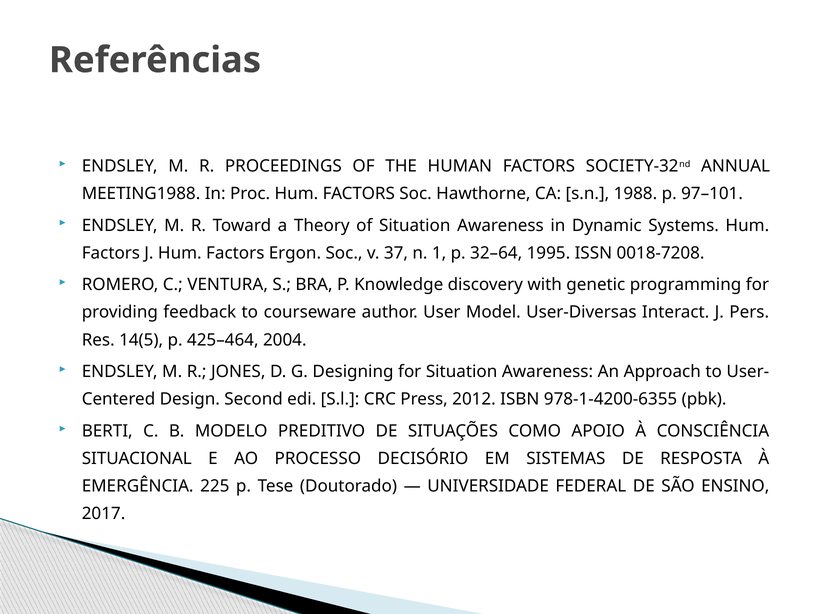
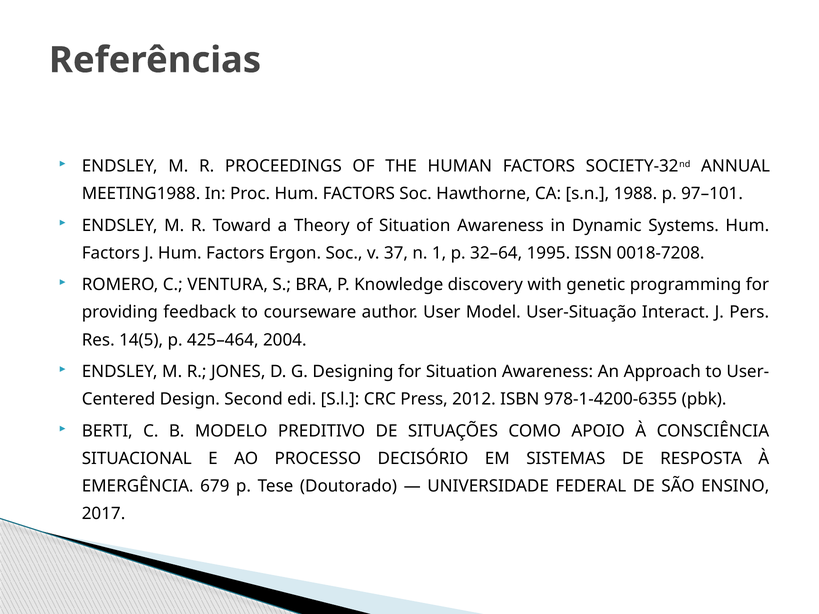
User-Diversas: User-Diversas -> User-Situação
225: 225 -> 679
